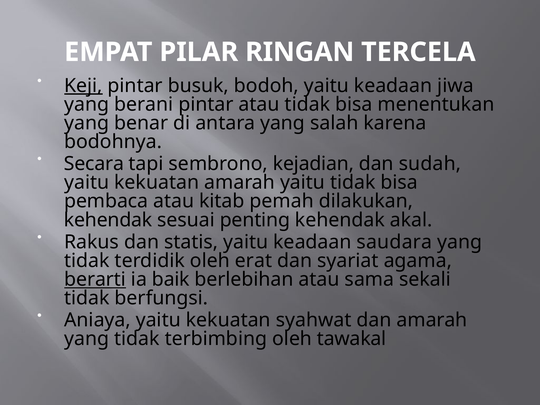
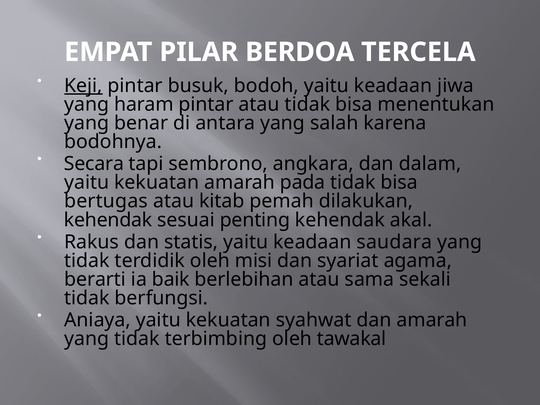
RINGAN: RINGAN -> BERDOA
berani: berani -> haram
kejadian: kejadian -> angkara
sudah: sudah -> dalam
amarah yaitu: yaitu -> pada
pembaca: pembaca -> bertugas
erat: erat -> misi
berarti underline: present -> none
